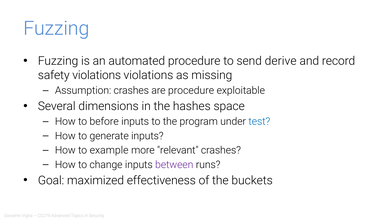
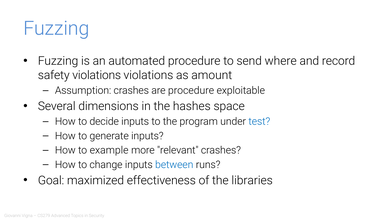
derive: derive -> where
missing: missing -> amount
before: before -> decide
between colour: purple -> blue
buckets: buckets -> libraries
